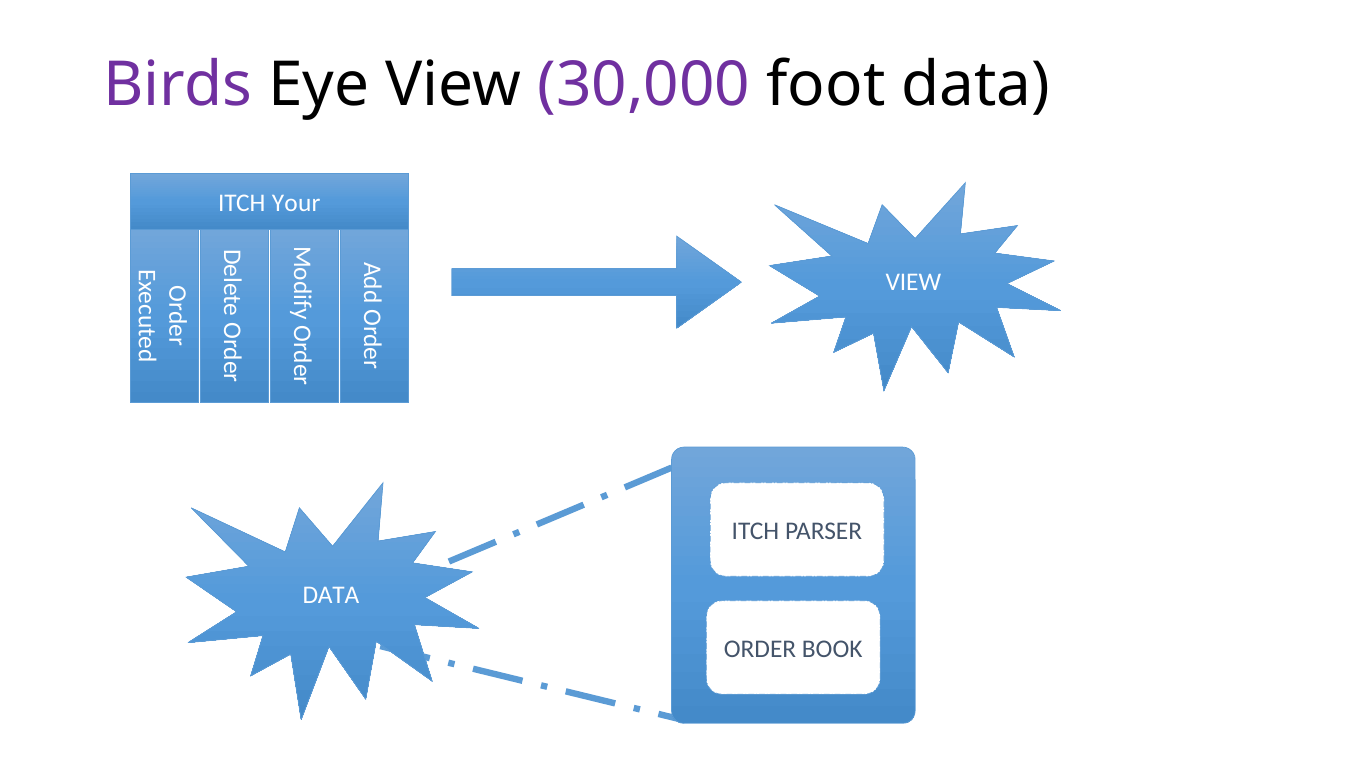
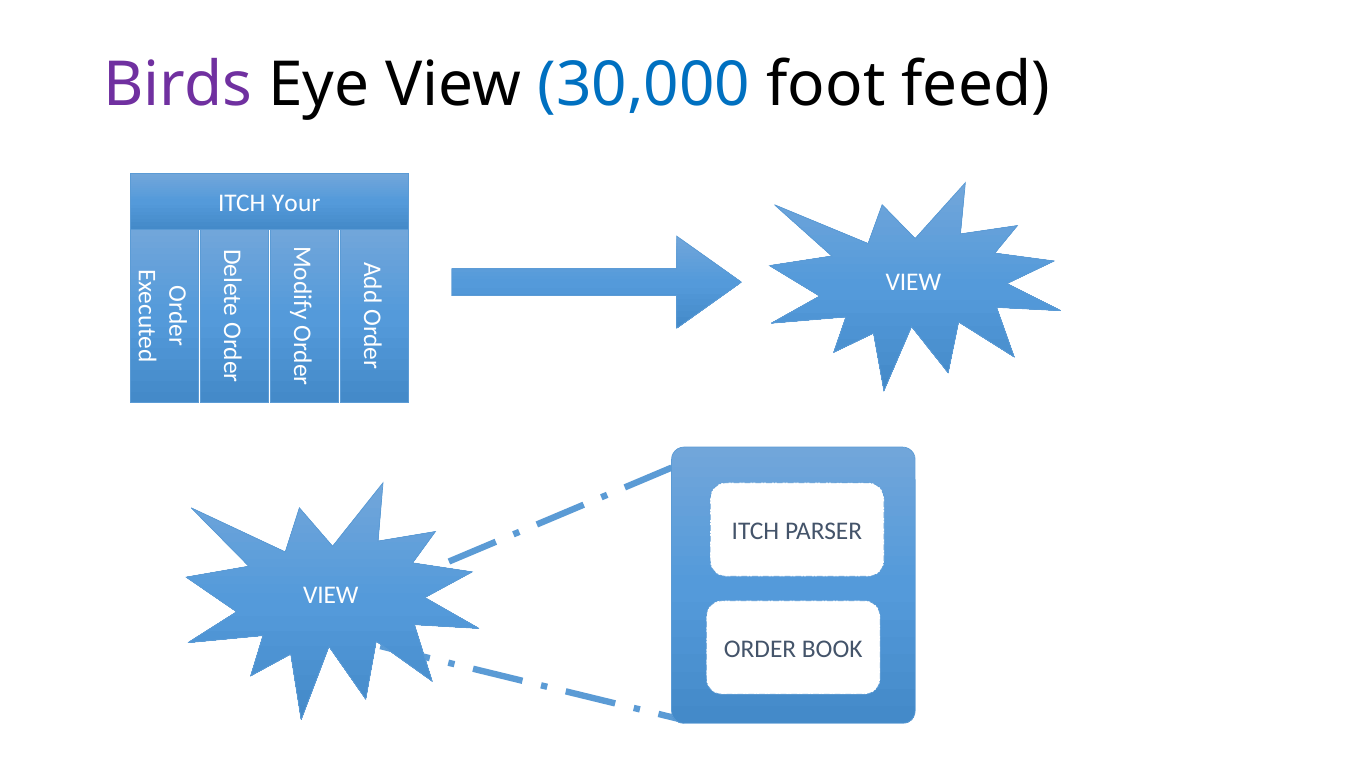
30,000 colour: purple -> blue
foot data: data -> feed
DATA at (331, 596): DATA -> VIEW
